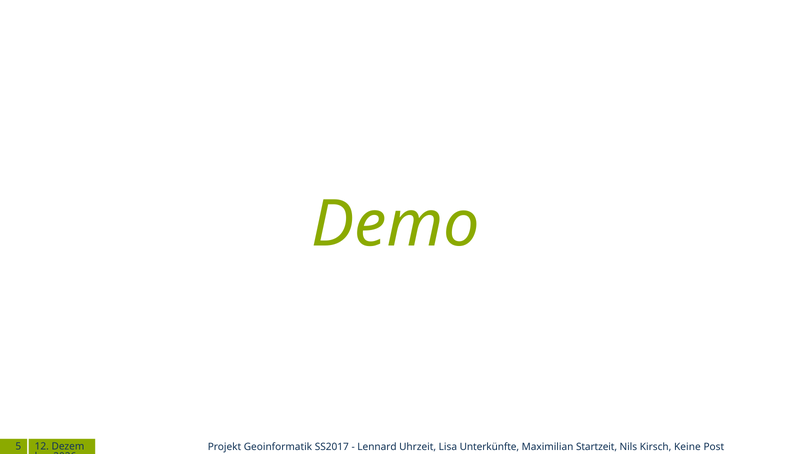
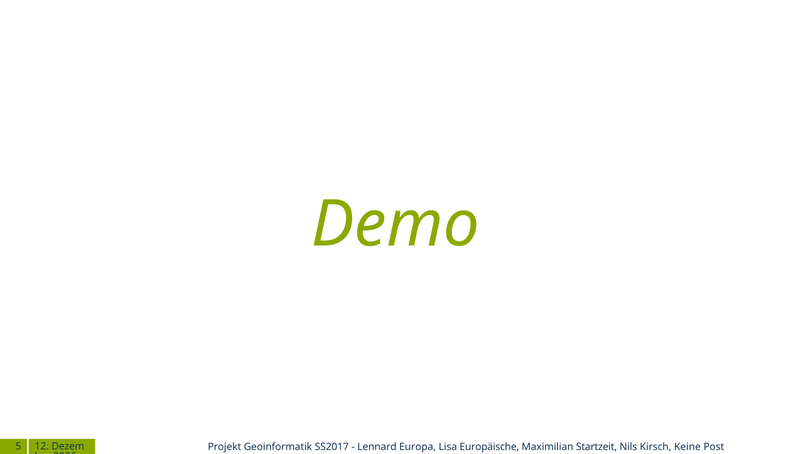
Uhrzeit: Uhrzeit -> Europa
Unterkünfte: Unterkünfte -> Europäische
